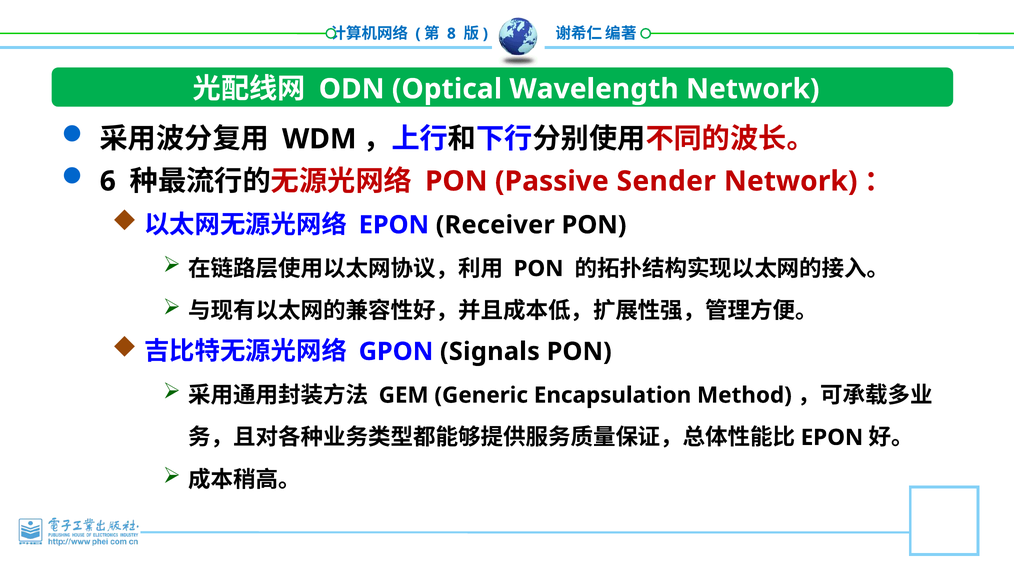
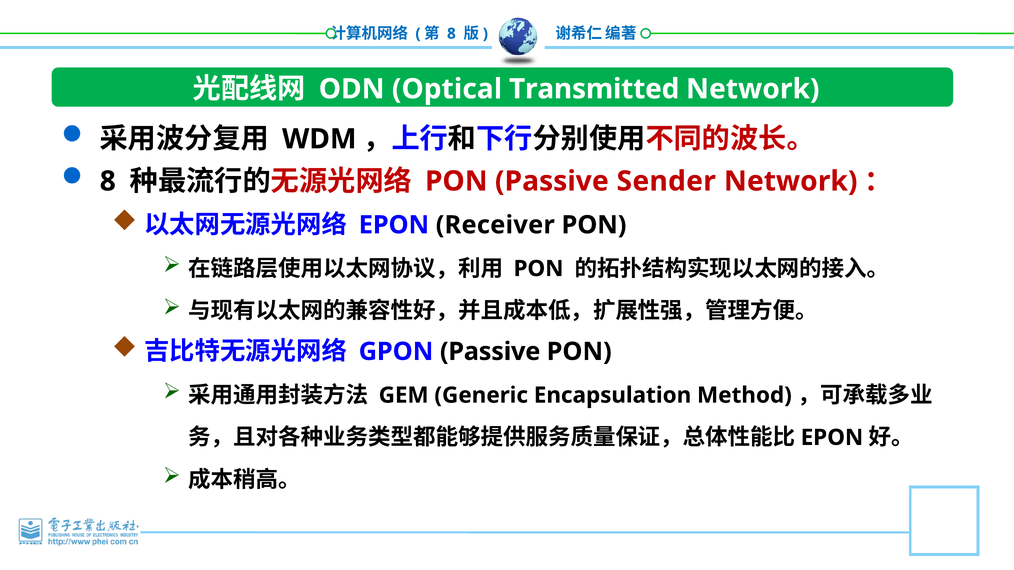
Wavelength: Wavelength -> Transmitted
6 at (108, 181): 6 -> 8
GPON Signals: Signals -> Passive
